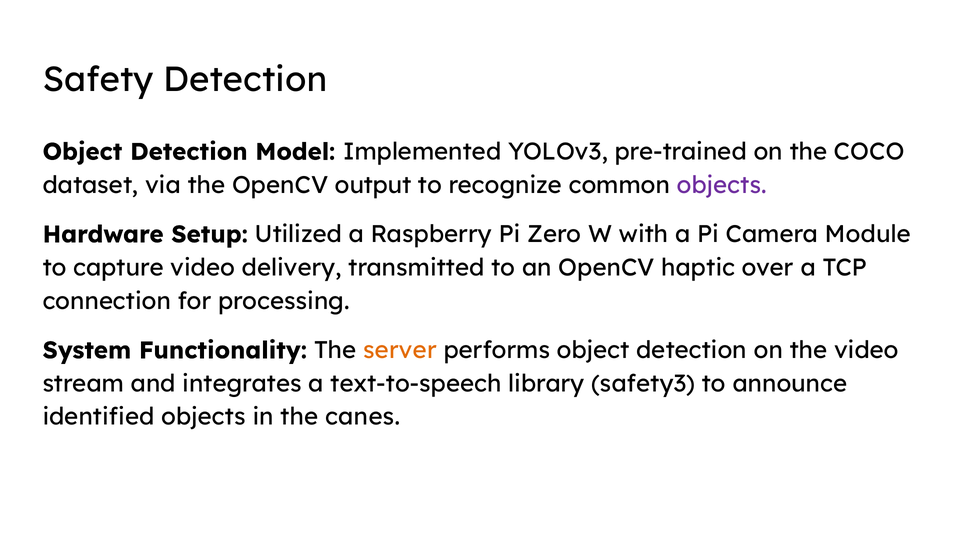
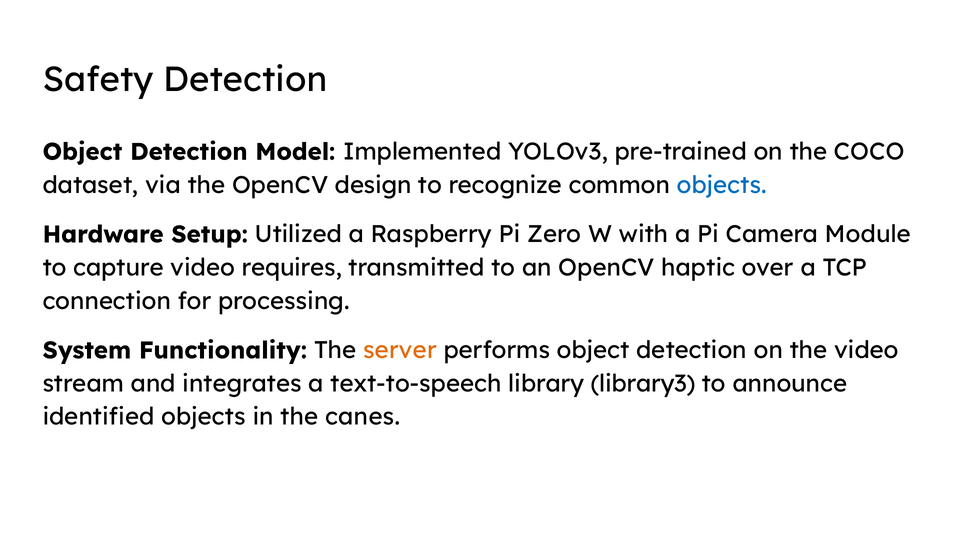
output: output -> design
objects at (722, 185) colour: purple -> blue
delivery: delivery -> requires
safety3: safety3 -> library3
